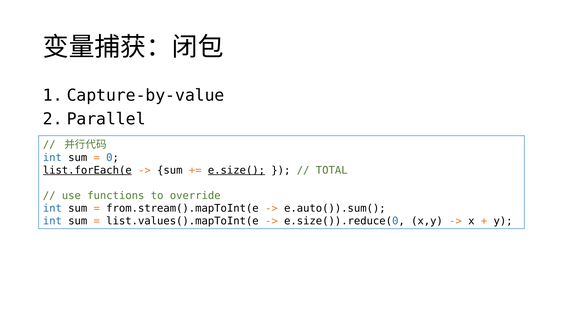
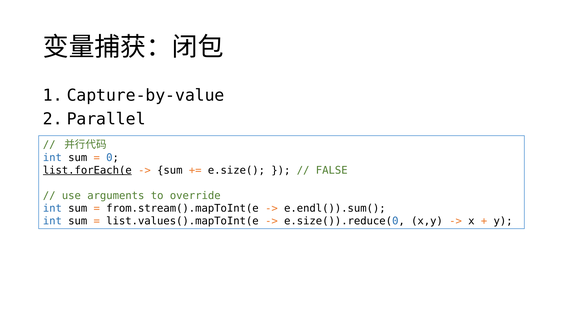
e.size( underline: present -> none
TOTAL: TOTAL -> FALSE
functions: functions -> arguments
e.auto()).sum(: e.auto()).sum( -> e.endl()).sum(
